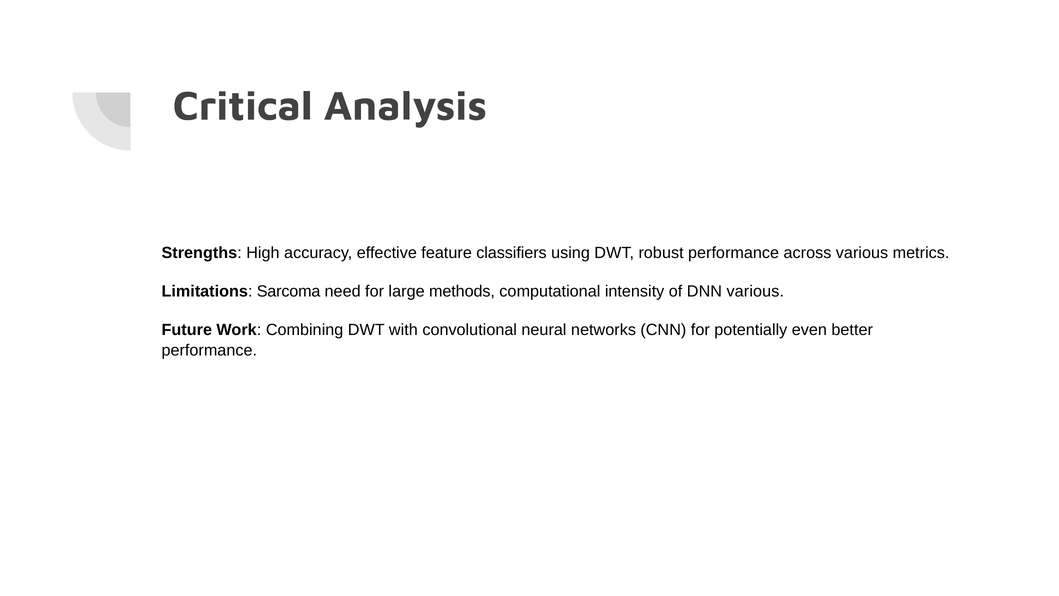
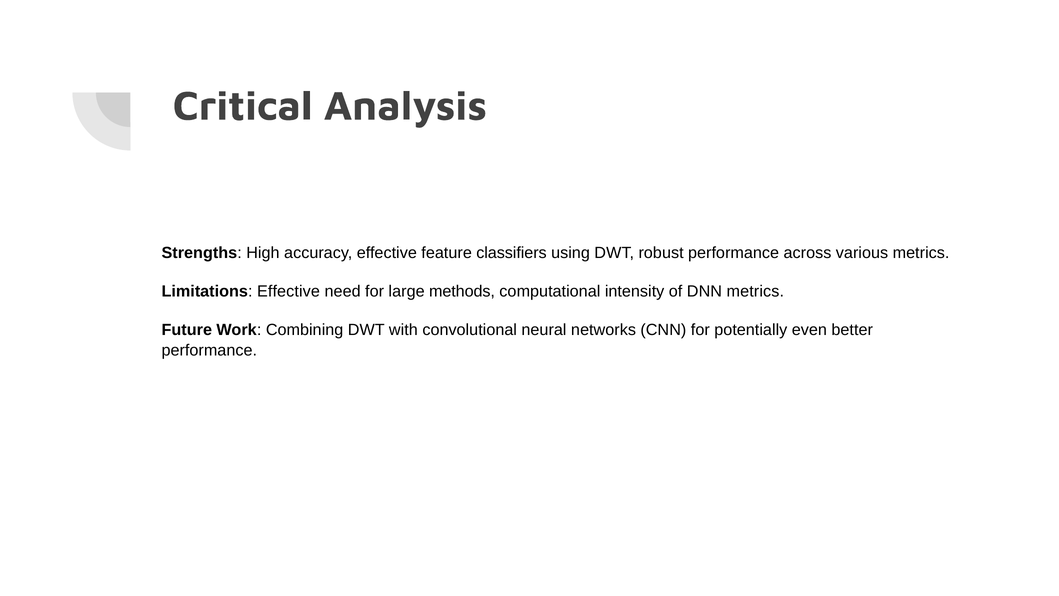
Limitations Sarcoma: Sarcoma -> Effective
DNN various: various -> metrics
